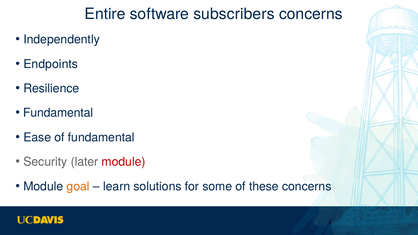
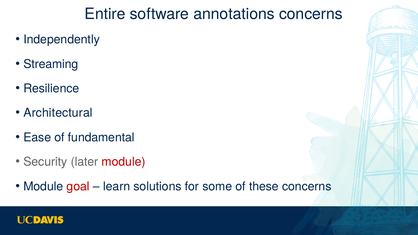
subscribers: subscribers -> annotations
Endpoints: Endpoints -> Streaming
Fundamental at (58, 113): Fundamental -> Architectural
goal colour: orange -> red
